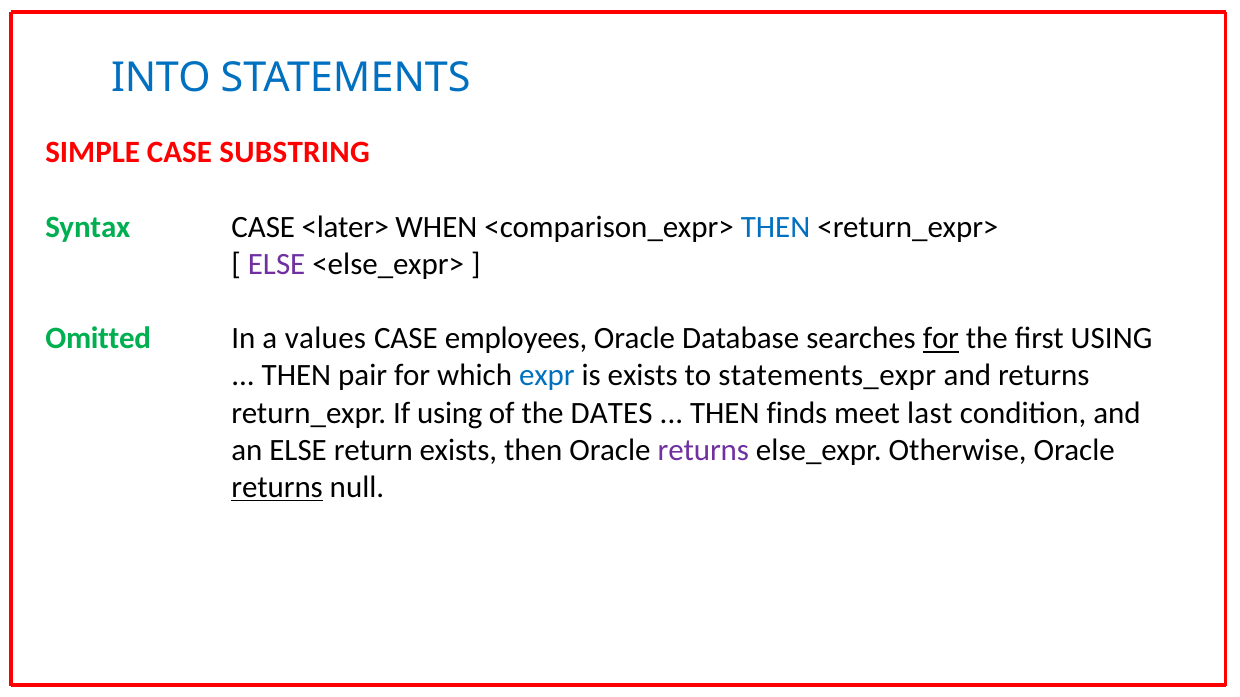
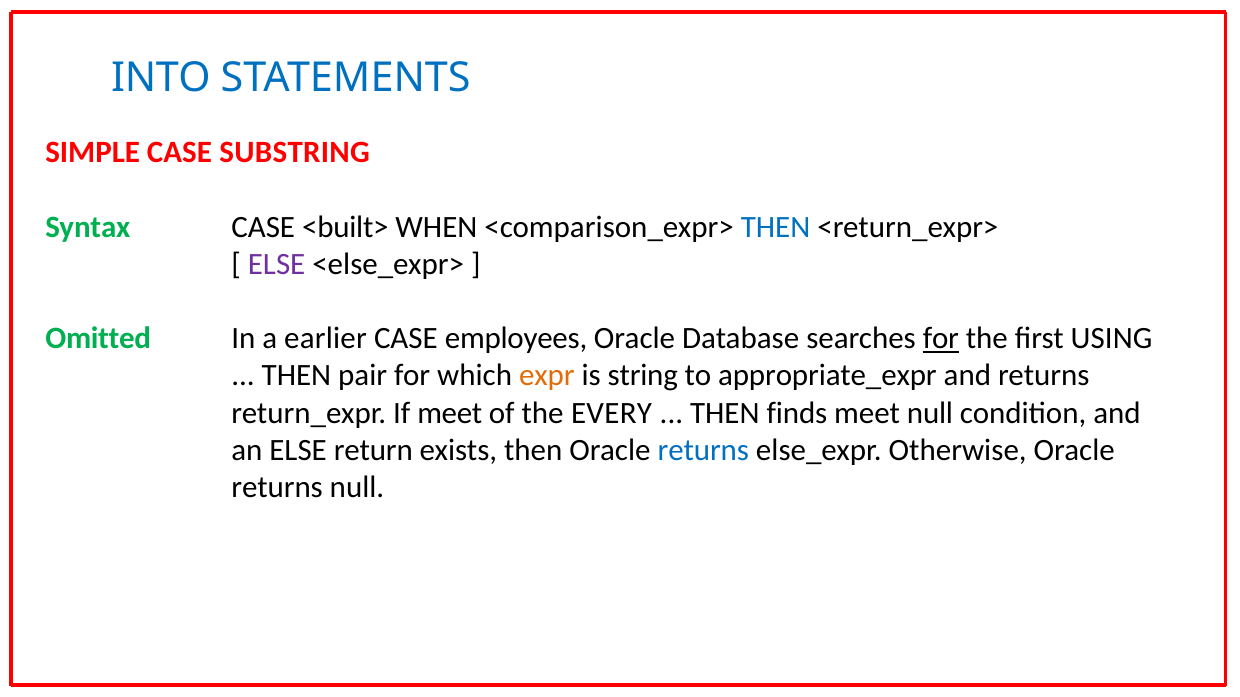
<later>: <later> -> <built>
values: values -> earlier
expr colour: blue -> orange
is exists: exists -> string
statements_expr: statements_expr -> appropriate_expr
If using: using -> meet
DATES: DATES -> EVERY
meet last: last -> null
returns at (703, 450) colour: purple -> blue
returns at (277, 487) underline: present -> none
